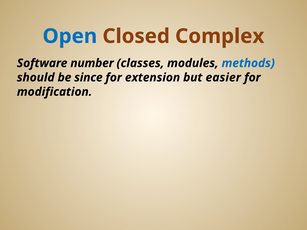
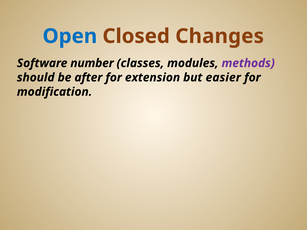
Complex: Complex -> Changes
methods colour: blue -> purple
since: since -> after
